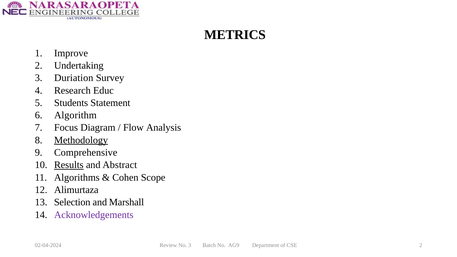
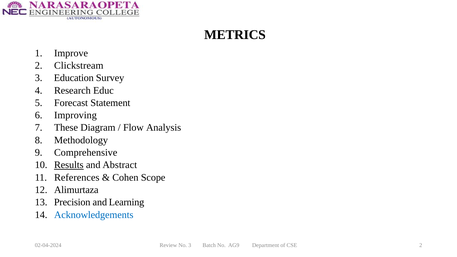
Undertaking: Undertaking -> Clickstream
Duriation: Duriation -> Education
Students: Students -> Forecast
Algorithm: Algorithm -> Improving
Focus: Focus -> These
Methodology underline: present -> none
Algorithms: Algorithms -> References
Selection: Selection -> Precision
Marshall: Marshall -> Learning
Acknowledgements colour: purple -> blue
